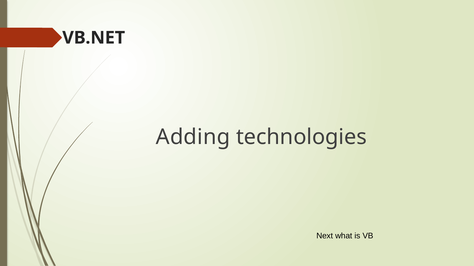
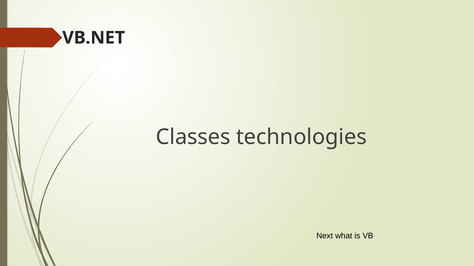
Adding: Adding -> Classes
